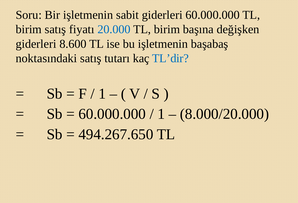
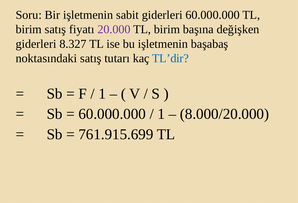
20.000 colour: blue -> purple
8.600: 8.600 -> 8.327
494.267.650: 494.267.650 -> 761.915.699
